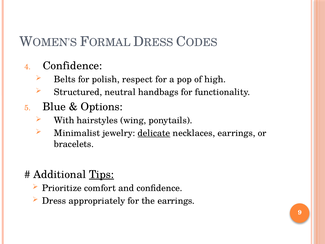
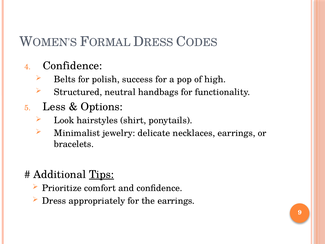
respect: respect -> success
Blue: Blue -> Less
With: With -> Look
wing: wing -> shirt
delicate underline: present -> none
